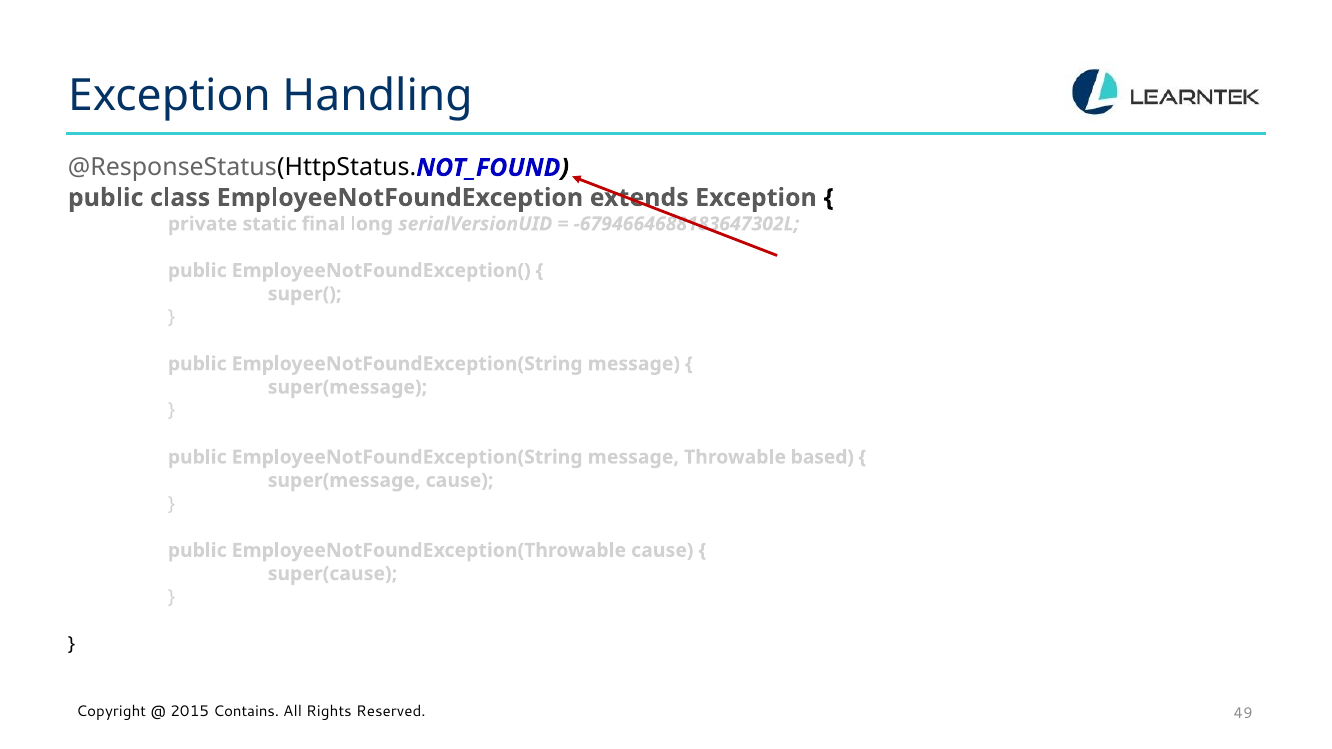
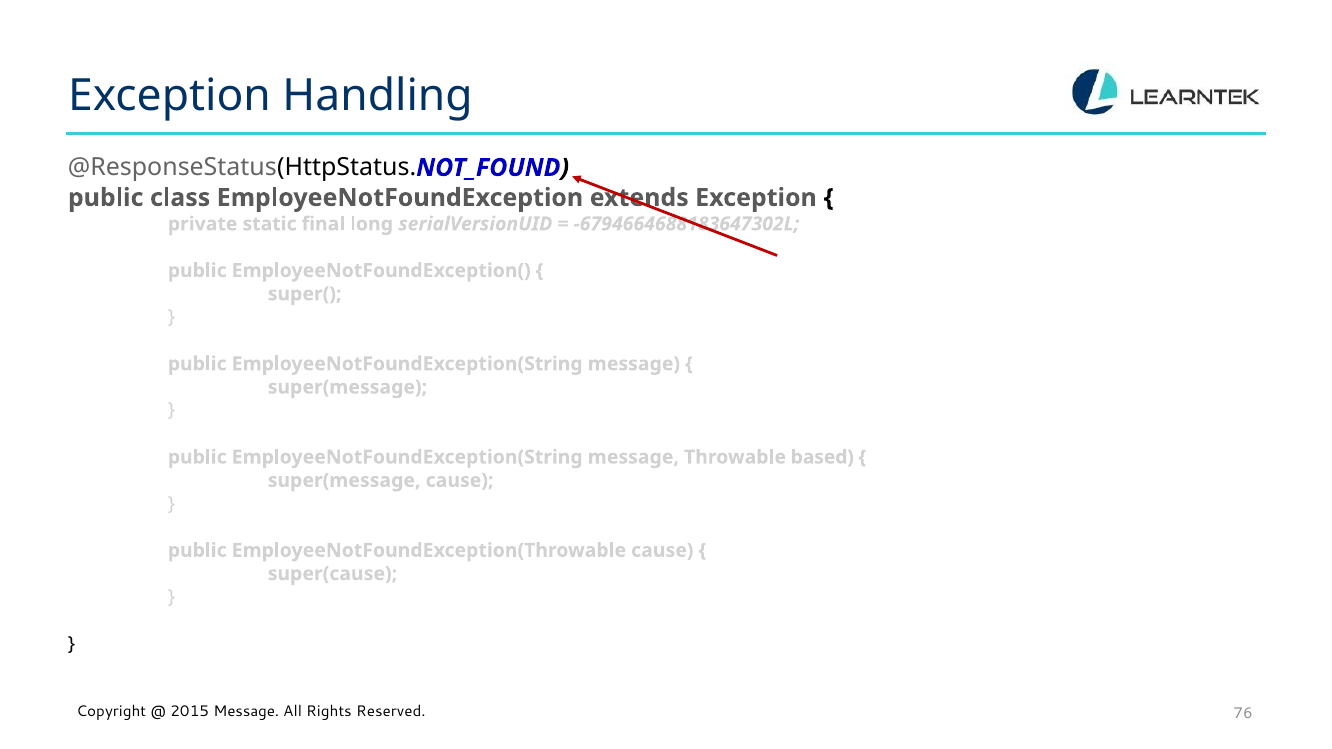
2015 Contains: Contains -> Message
49: 49 -> 76
